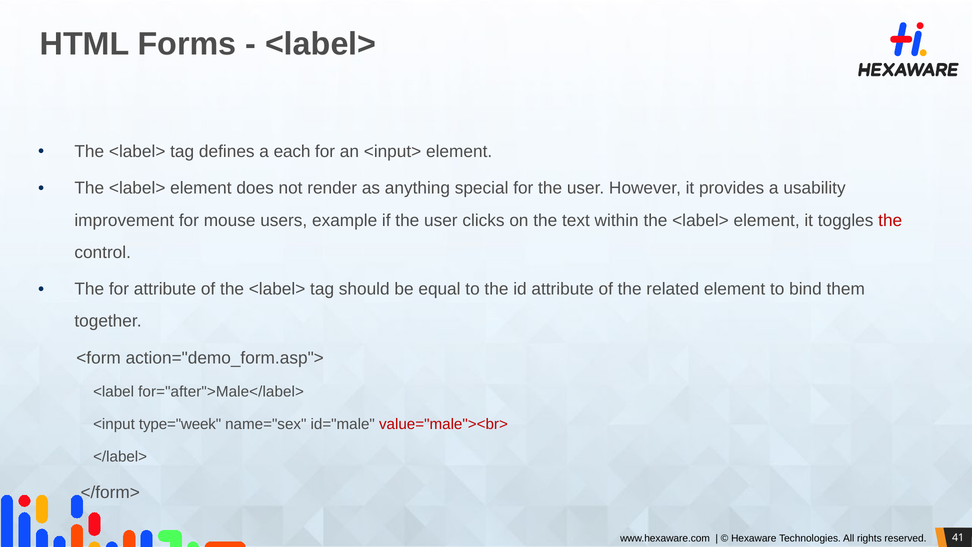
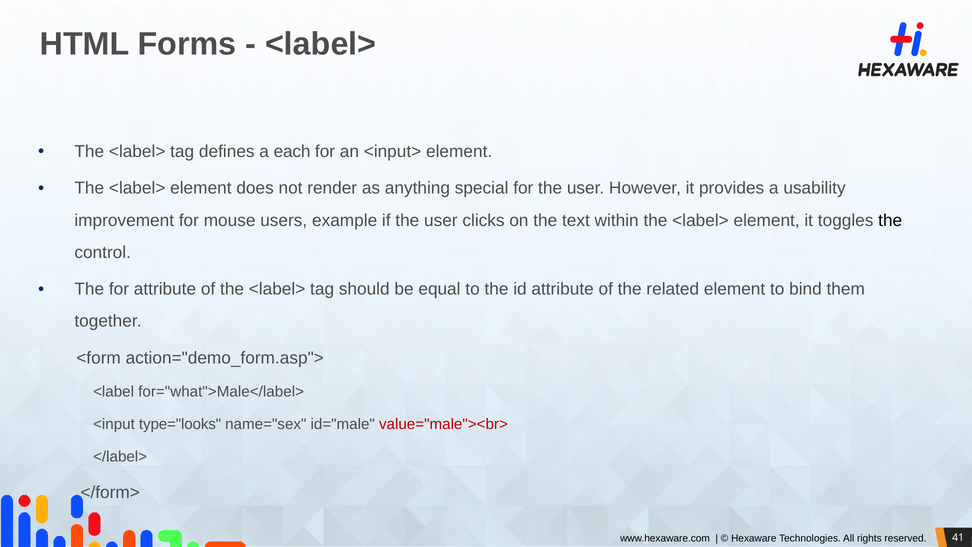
the at (890, 220) colour: red -> black
for="after">Male</label>: for="after">Male</label> -> for="what">Male</label>
type="week: type="week -> type="looks
